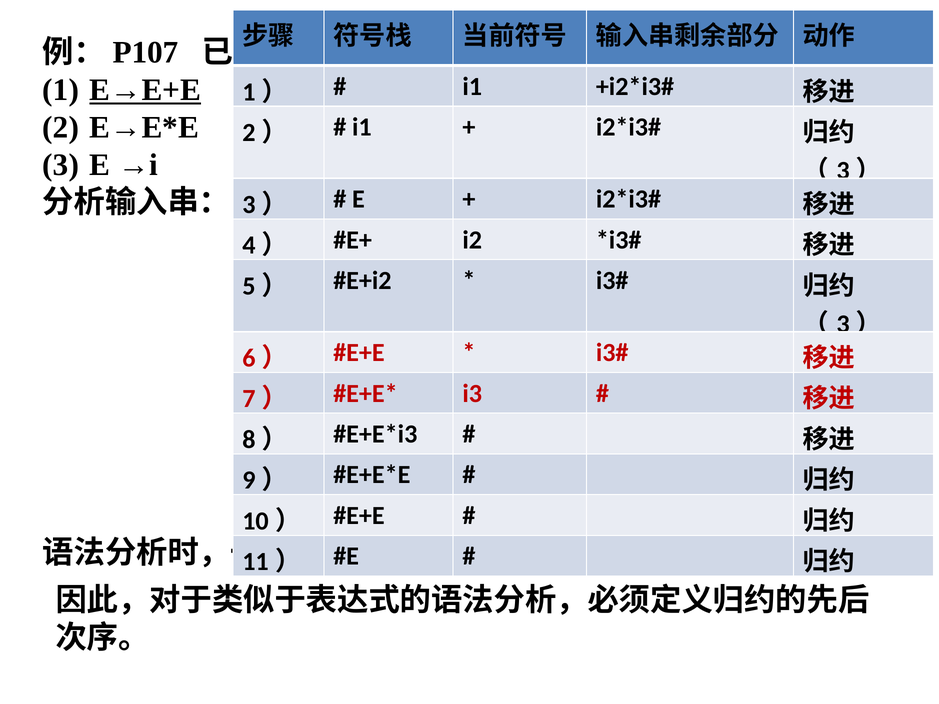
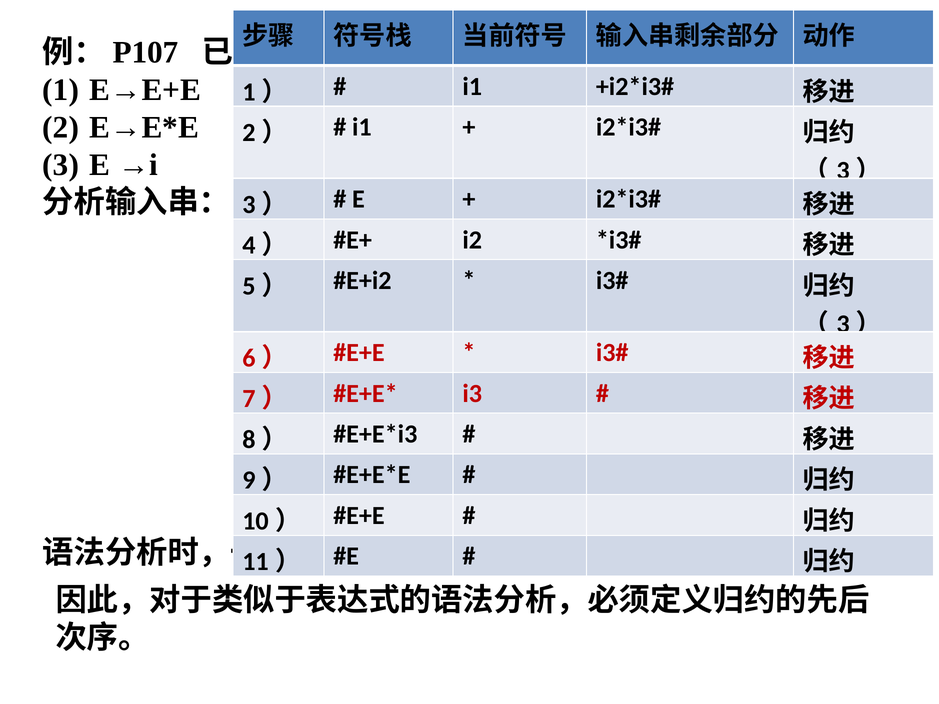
E→E+E underline: present -> none
